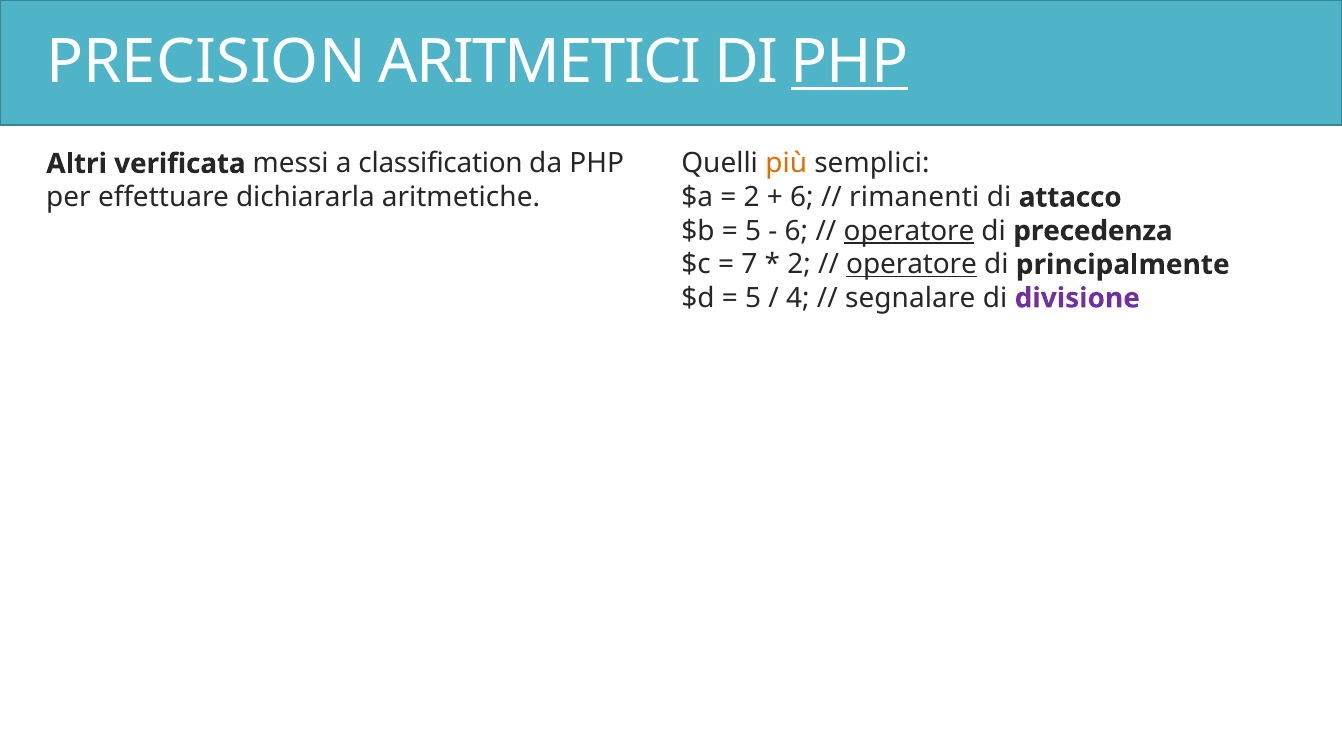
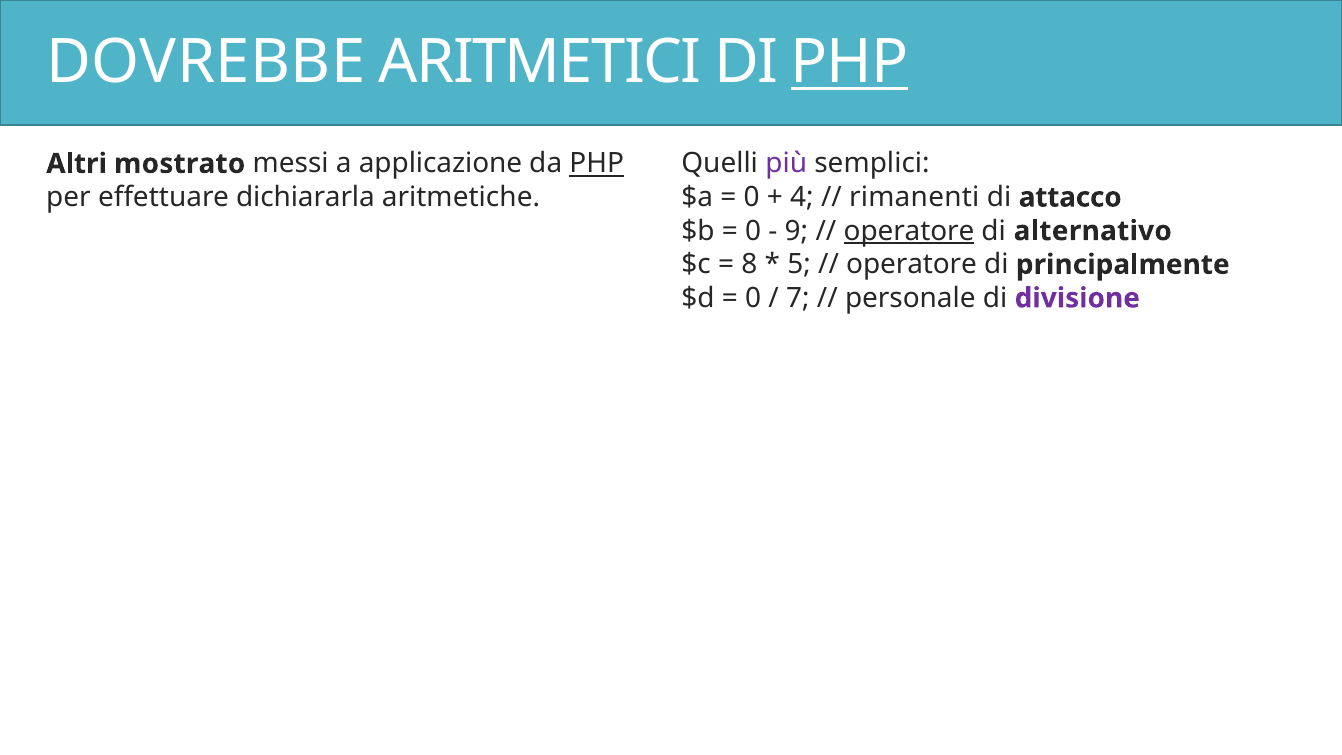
PRECISION: PRECISION -> DOVREBBE
più colour: orange -> purple
verificata: verificata -> mostrato
classification: classification -> applicazione
PHP at (597, 164) underline: none -> present
2 at (752, 197): 2 -> 0
6 at (802, 197): 6 -> 4
5 at (753, 231): 5 -> 0
6 at (796, 231): 6 -> 9
precedenza: precedenza -> alternativo
7: 7 -> 8
2 at (799, 265): 2 -> 5
operatore at (912, 265) underline: present -> none
5 at (753, 298): 5 -> 0
4: 4 -> 7
segnalare: segnalare -> personale
